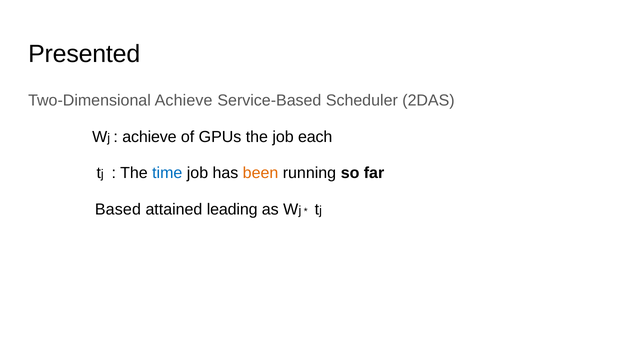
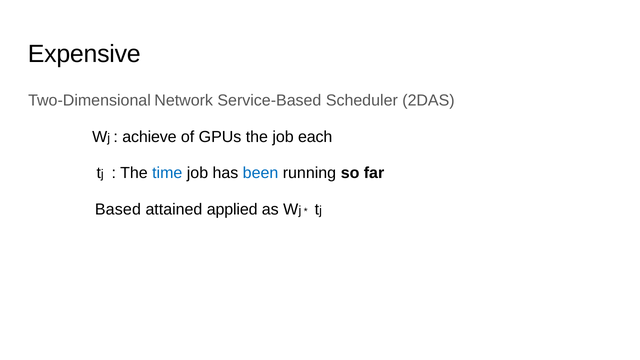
Presented: Presented -> Expensive
Two-Dimensional Achieve: Achieve -> Network
been colour: orange -> blue
leading: leading -> applied
